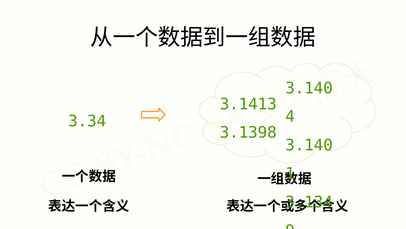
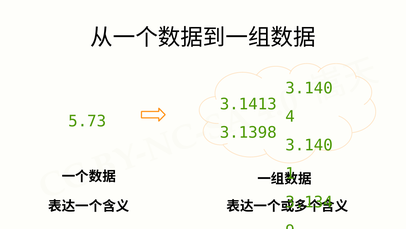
3.34: 3.34 -> 5.73
